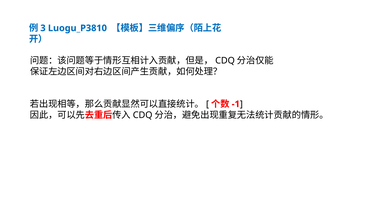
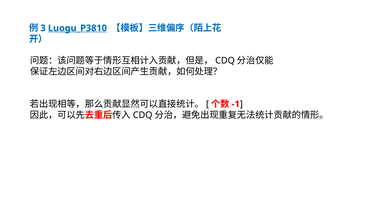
Luogu_P3810 underline: none -> present
